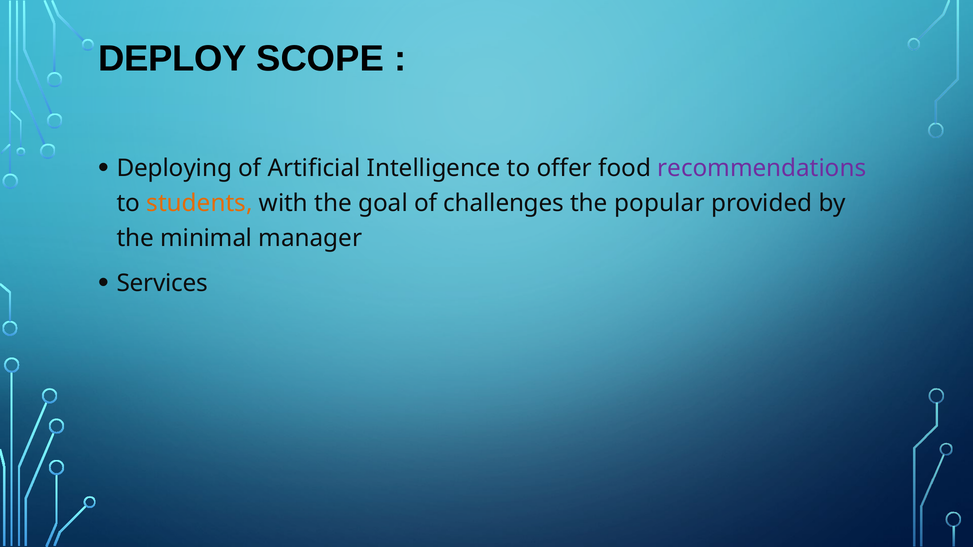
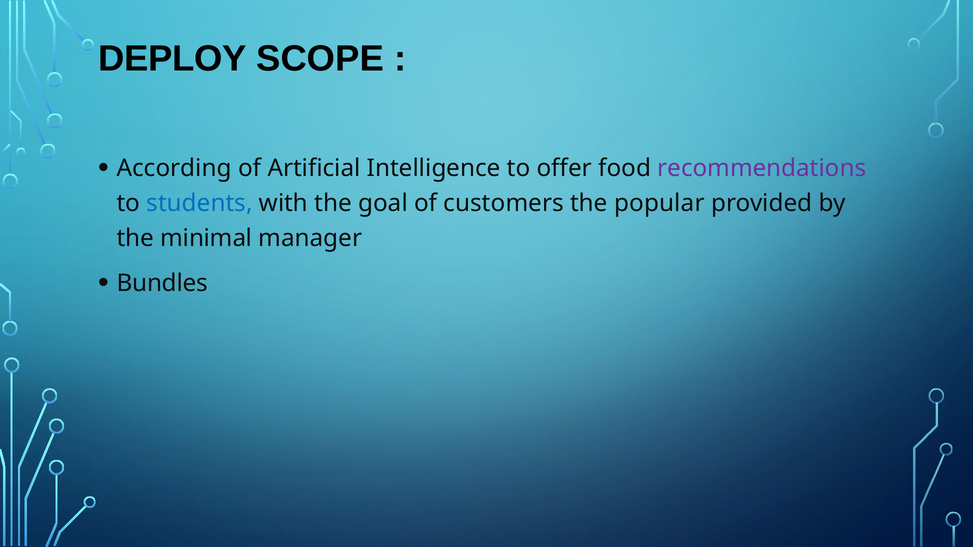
Deploying: Deploying -> According
students colour: orange -> blue
challenges: challenges -> customers
Services: Services -> Bundles
